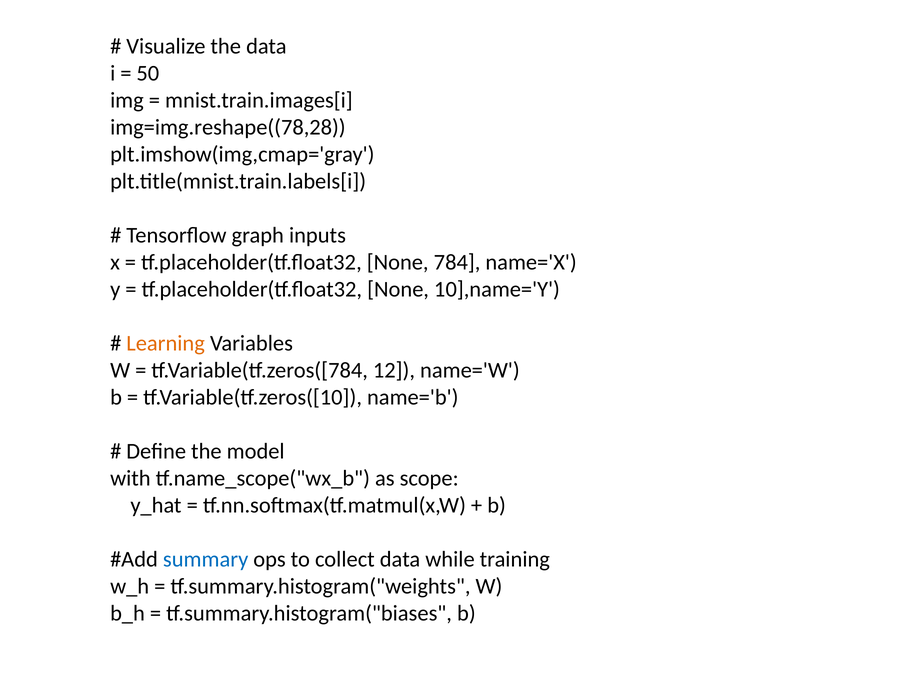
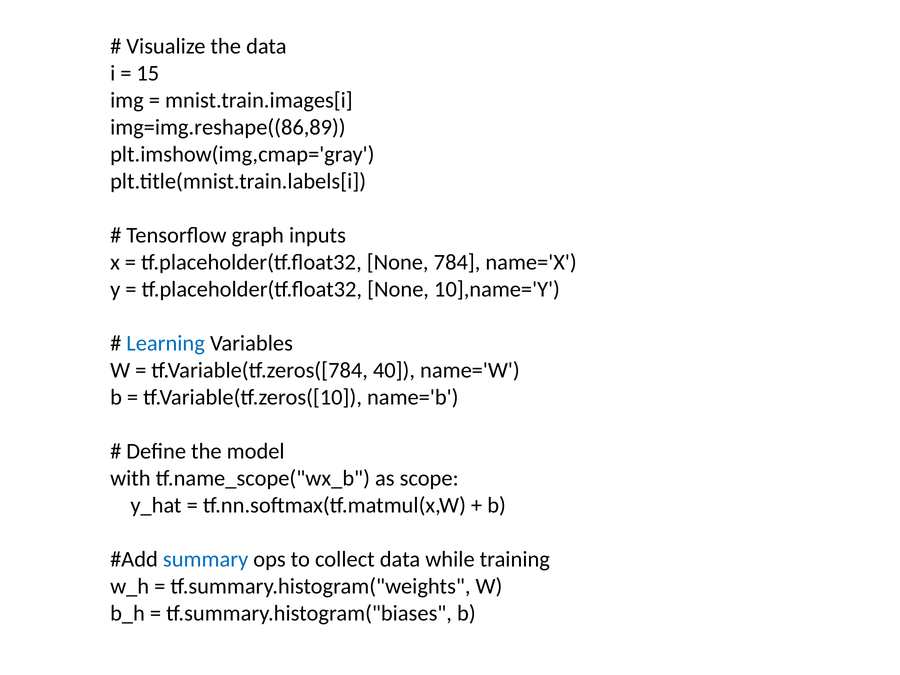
50: 50 -> 15
img=img.reshape((78,28: img=img.reshape((78,28 -> img=img.reshape((86,89
Learning colour: orange -> blue
12: 12 -> 40
